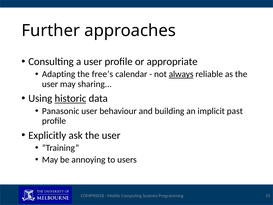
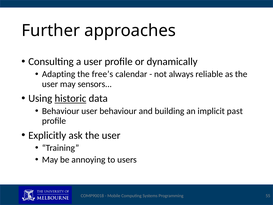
appropriate: appropriate -> dynamically
always underline: present -> none
sharing: sharing -> sensors
Panasonic at (61, 111): Panasonic -> Behaviour
